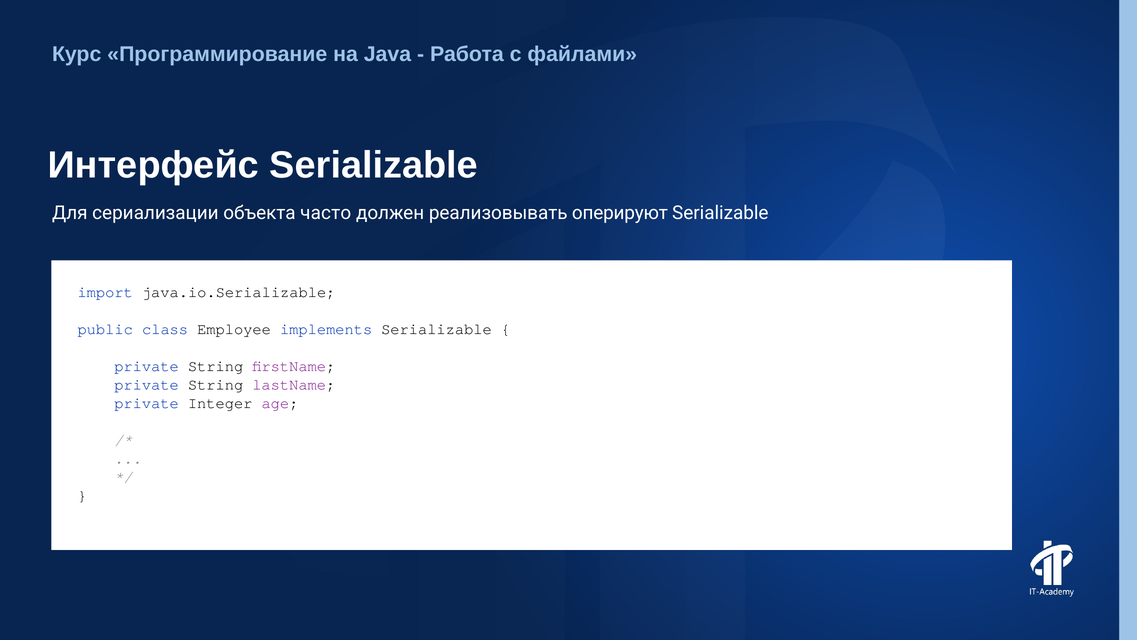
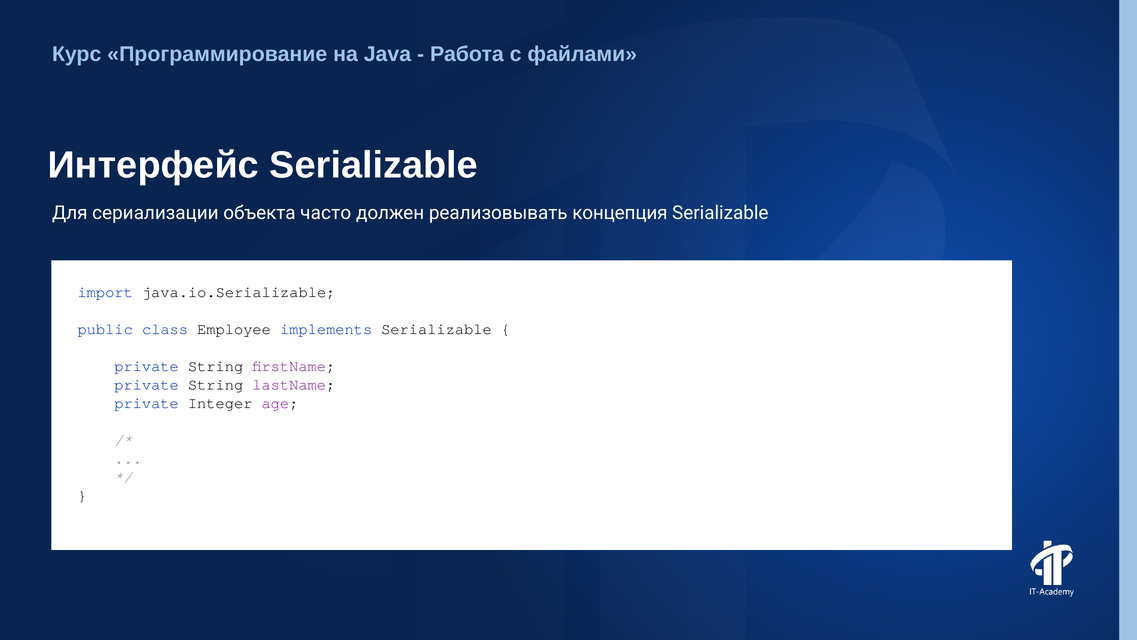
оперируют: оперируют -> концепция
